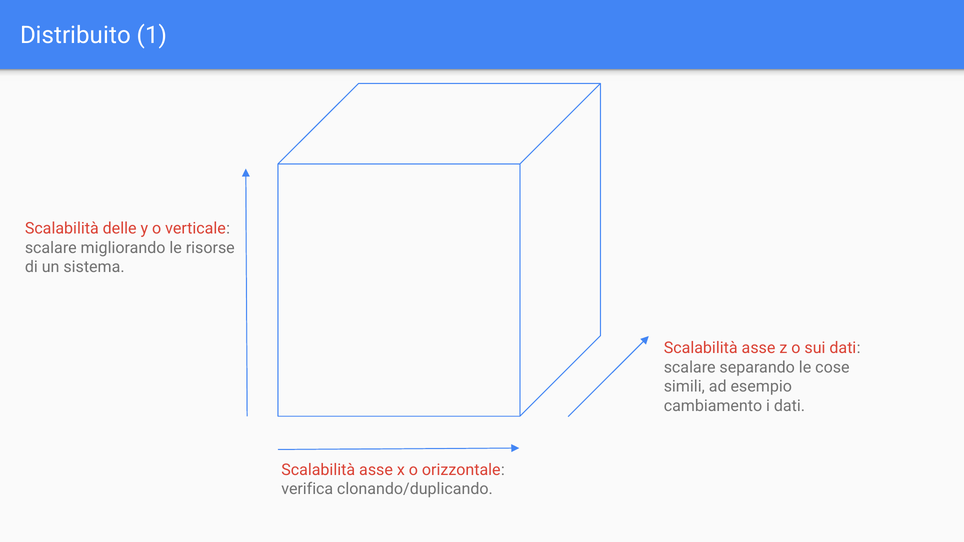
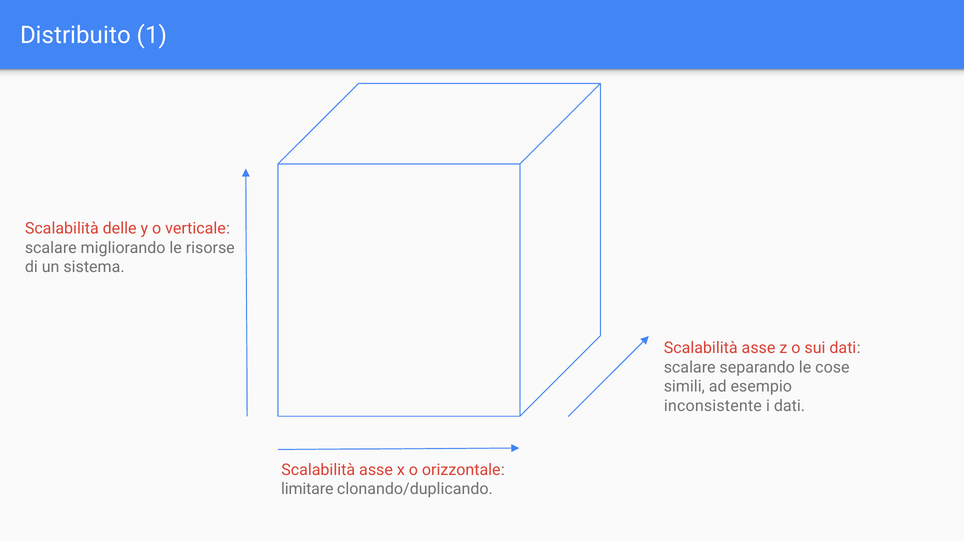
cambiamento: cambiamento -> inconsistente
verifica: verifica -> limitare
